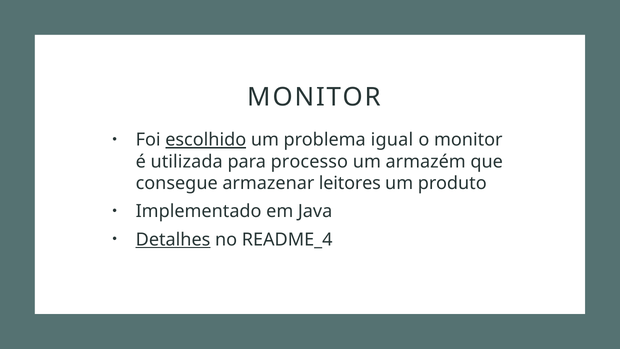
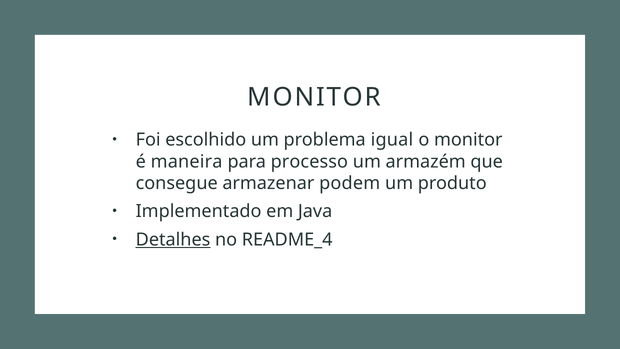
escolhido underline: present -> none
utilizada: utilizada -> maneira
leitores: leitores -> podem
